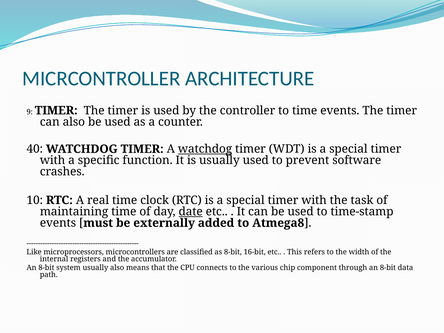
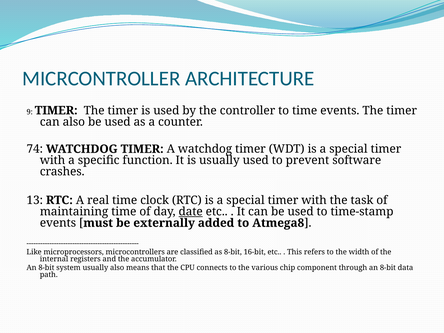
40: 40 -> 74
watchdog at (205, 149) underline: present -> none
10: 10 -> 13
